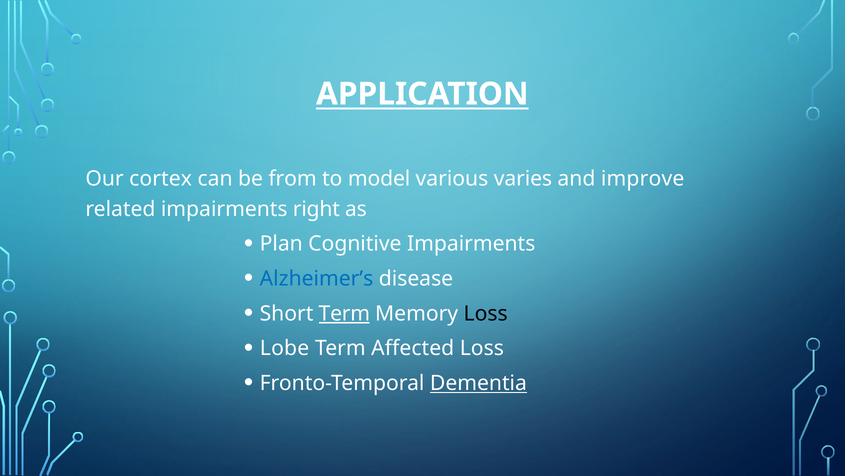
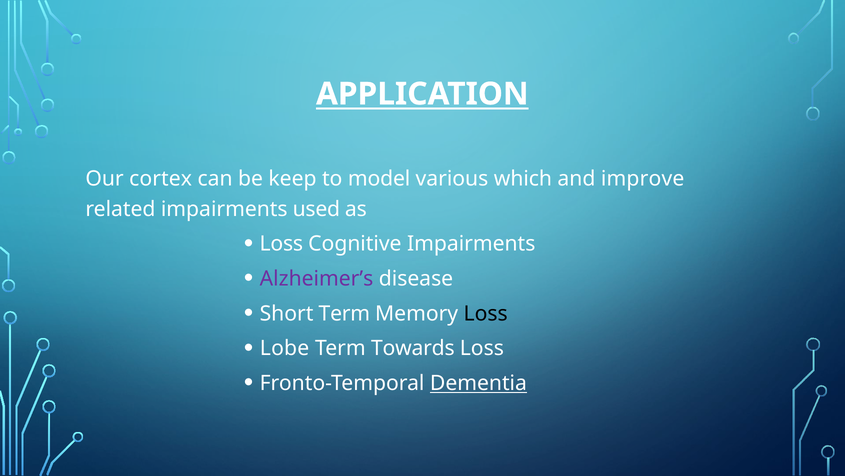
from: from -> keep
varies: varies -> which
right: right -> used
Plan at (281, 244): Plan -> Loss
Alzheimer’s colour: blue -> purple
Term at (344, 313) underline: present -> none
Affected: Affected -> Towards
